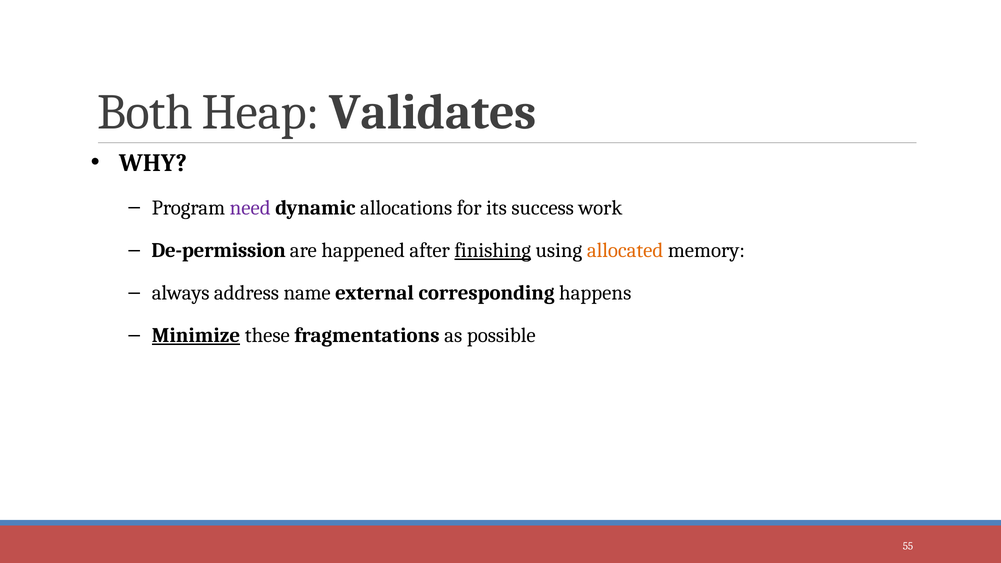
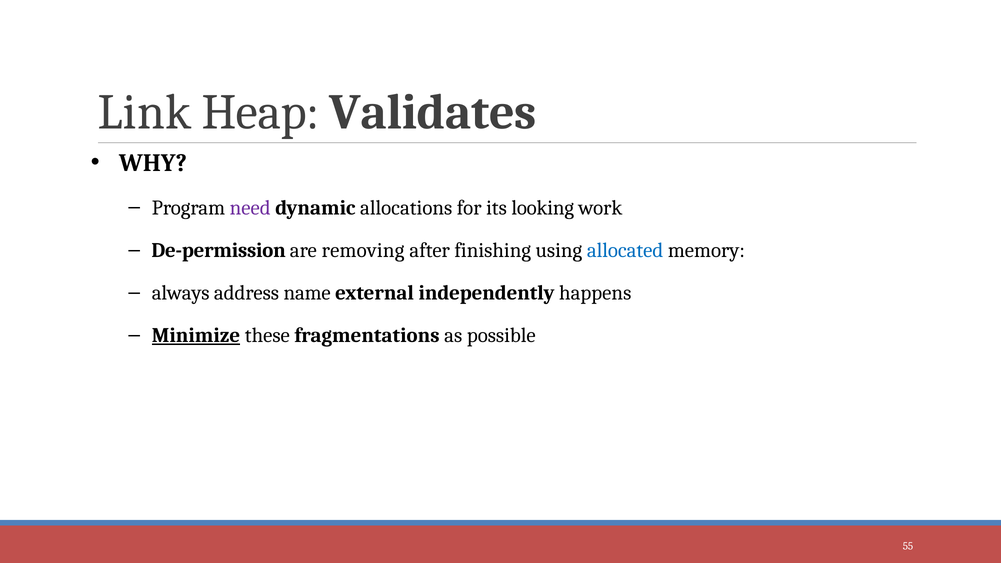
Both: Both -> Link
success: success -> looking
happened: happened -> removing
finishing underline: present -> none
allocated colour: orange -> blue
corresponding: corresponding -> independently
